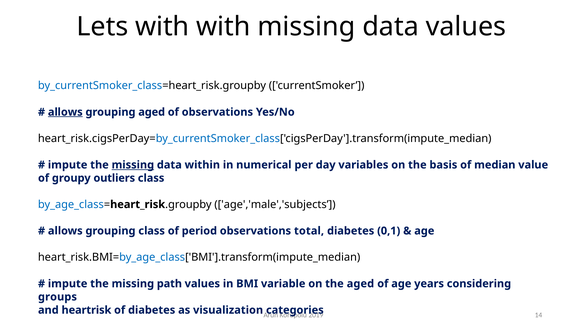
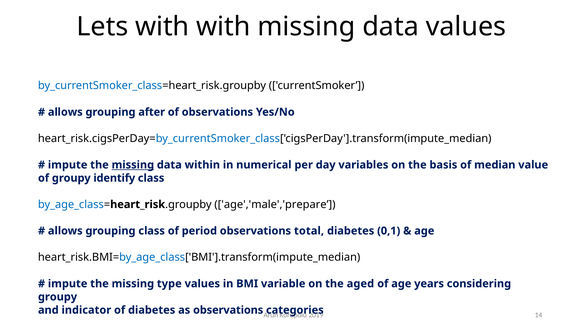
allows at (65, 112) underline: present -> none
grouping aged: aged -> after
outliers: outliers -> identify
age','male','subjects: age','male','subjects -> age','male','prepare
path: path -> type
groups at (57, 297): groups -> groupy
heartrisk: heartrisk -> indicator
as visualization: visualization -> observations
